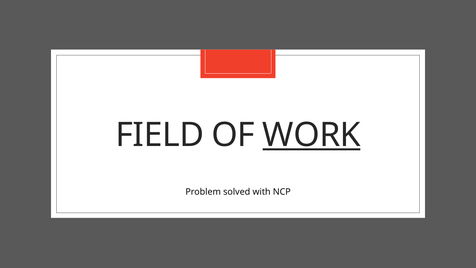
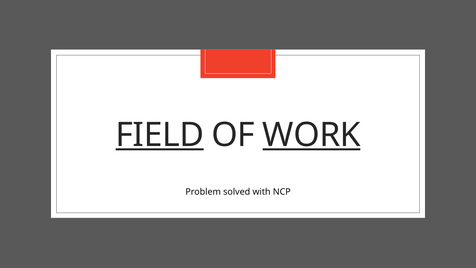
FIELD underline: none -> present
